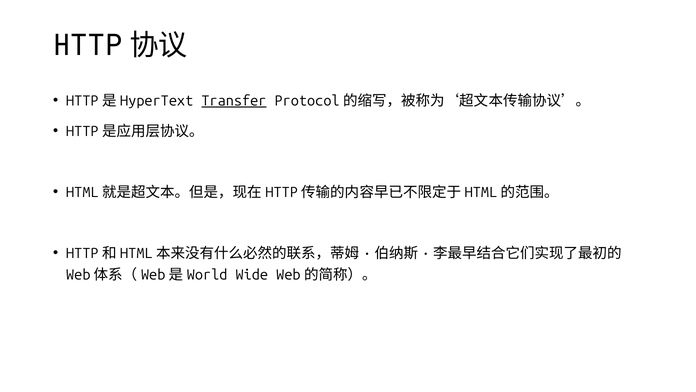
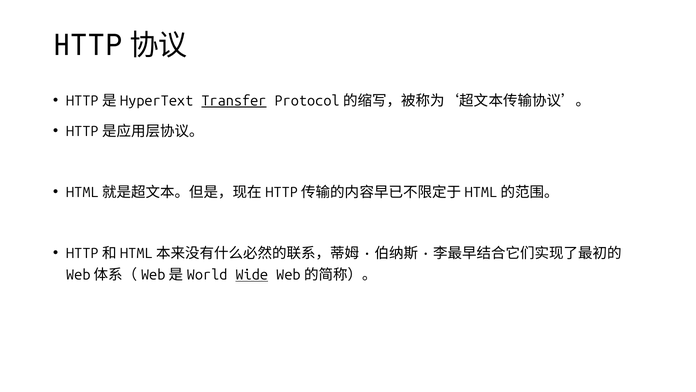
Wide underline: none -> present
